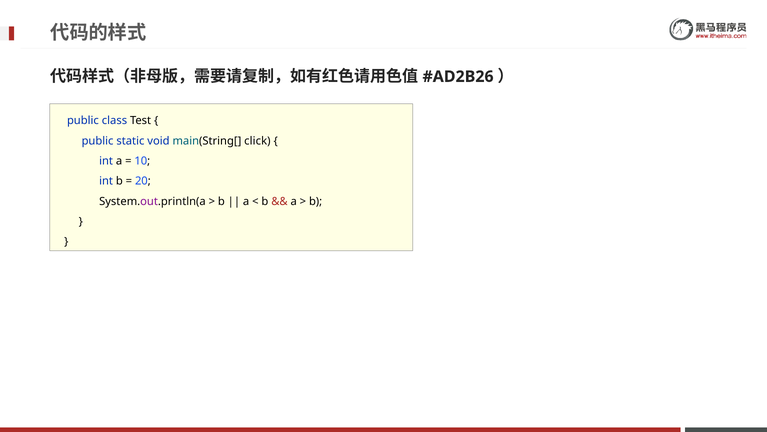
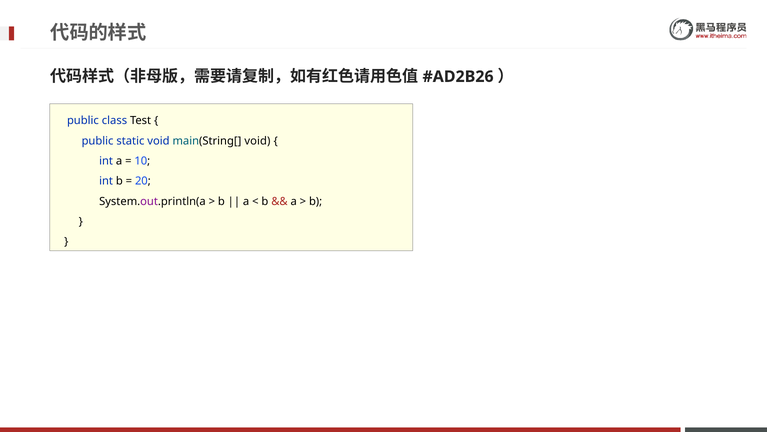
main(String[ click: click -> void
